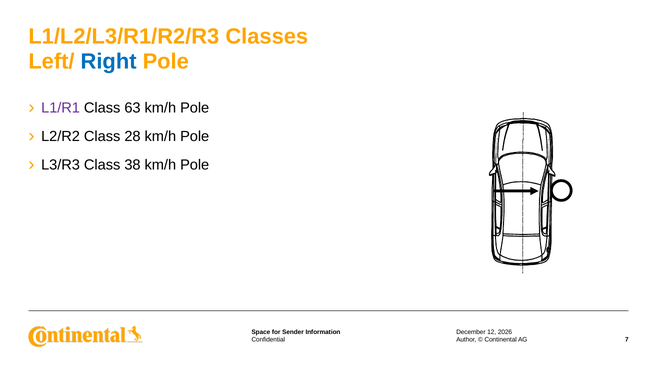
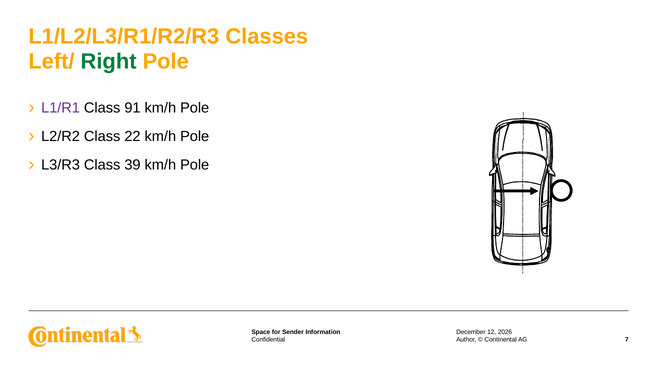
Right colour: blue -> green
63: 63 -> 91
28: 28 -> 22
38: 38 -> 39
